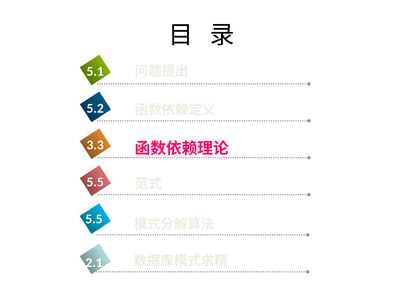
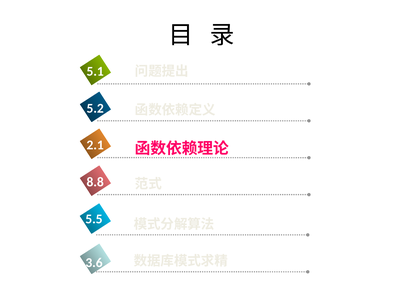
3.3: 3.3 -> 2.1
5.5 at (95, 182): 5.5 -> 8.8
2.1: 2.1 -> 3.6
